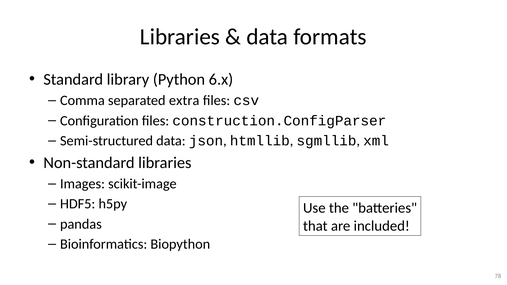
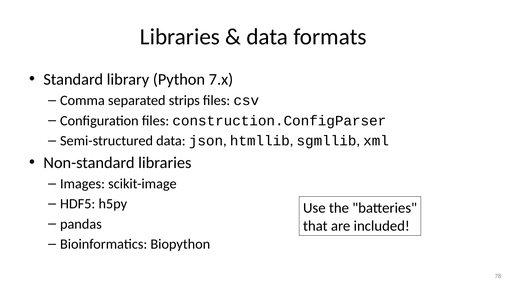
6.x: 6.x -> 7.x
extra: extra -> strips
